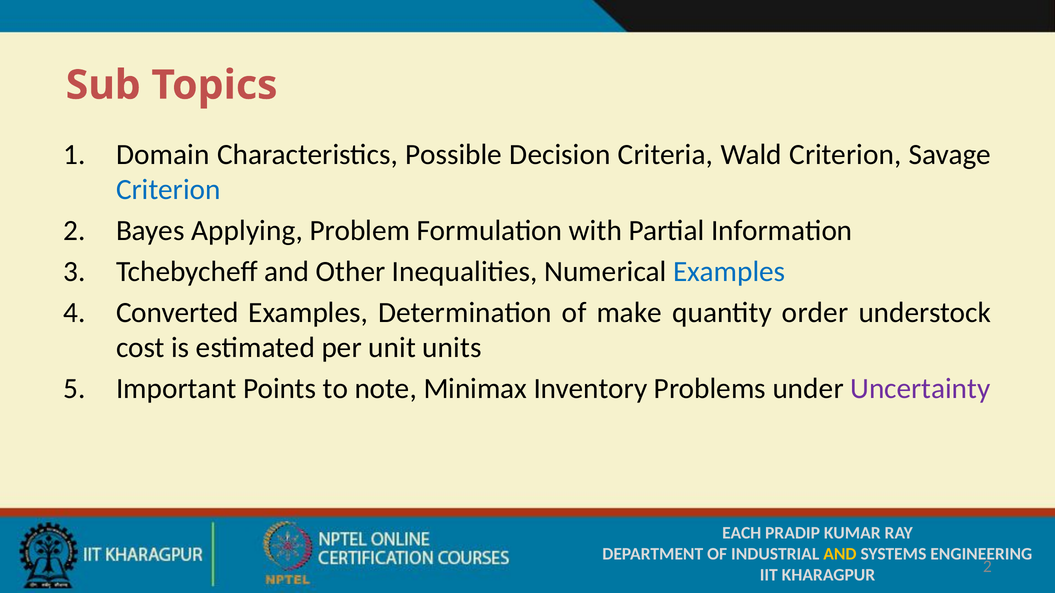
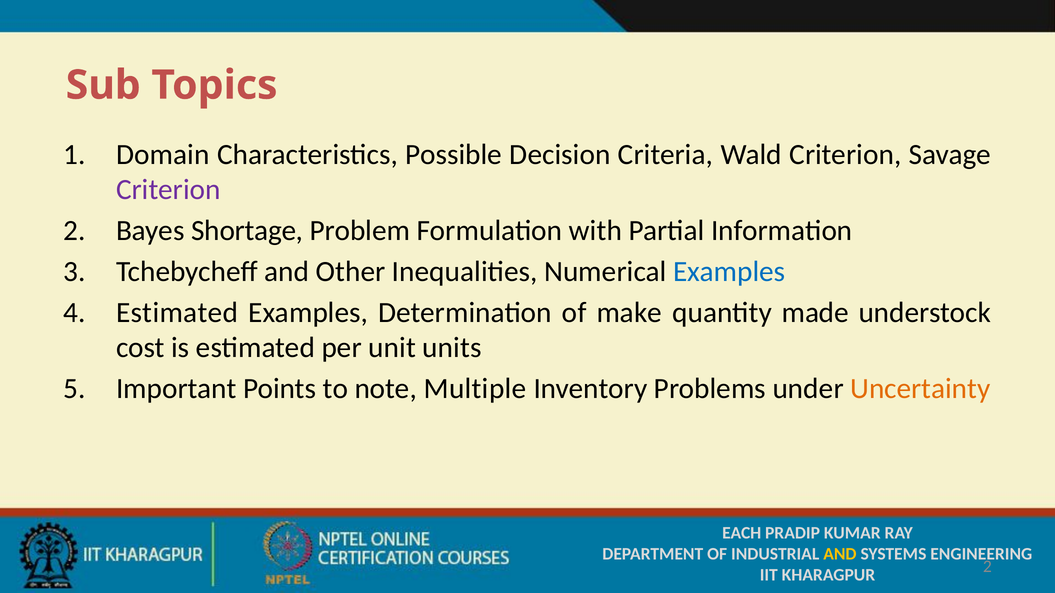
Criterion at (168, 190) colour: blue -> purple
Applying: Applying -> Shortage
Converted at (177, 313): Converted -> Estimated
order: order -> made
Minimax: Minimax -> Multiple
Uncertainty colour: purple -> orange
